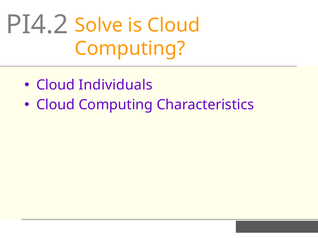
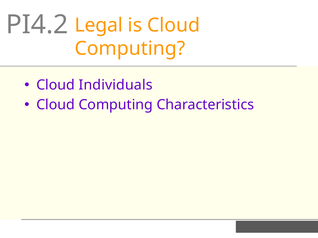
Solve: Solve -> Legal
